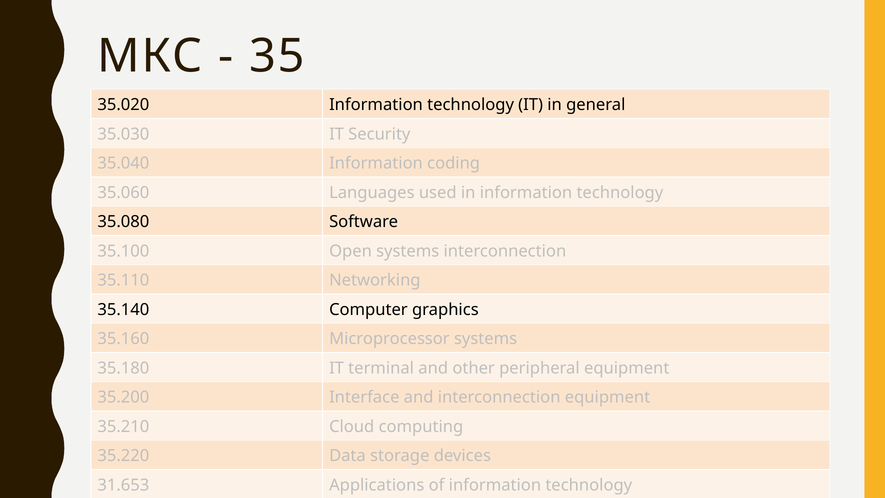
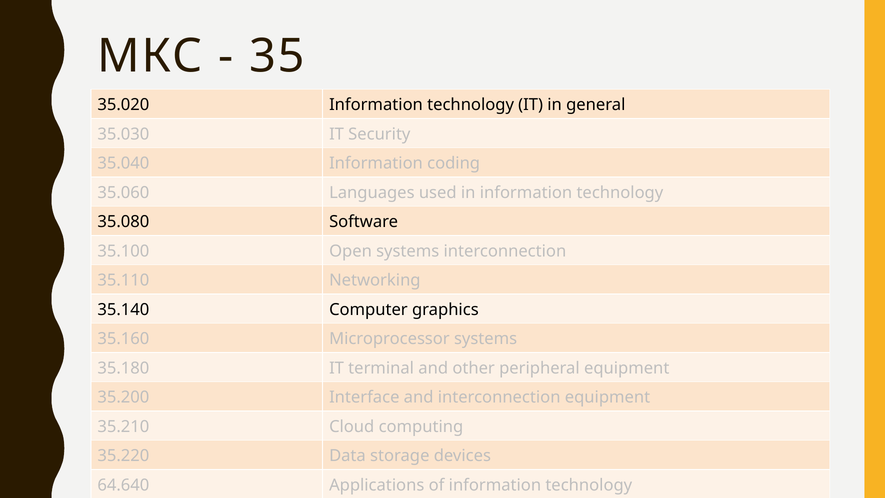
31.653: 31.653 -> 64.640
